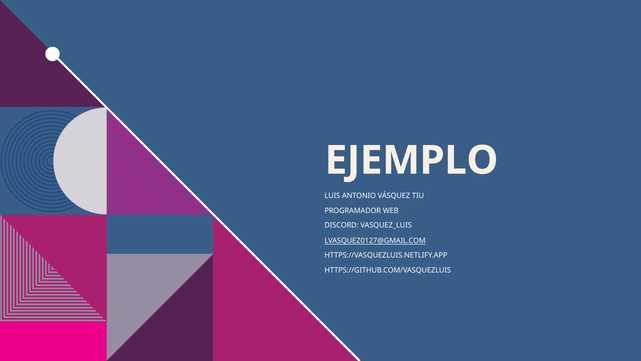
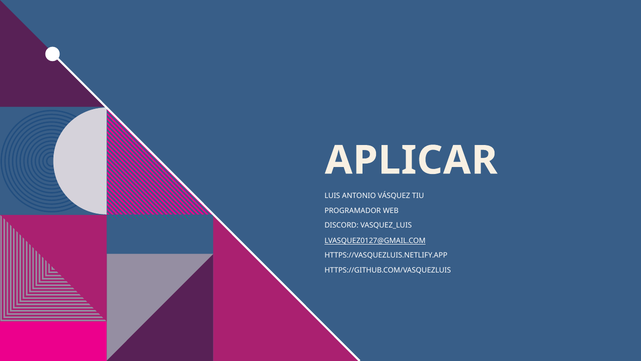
EJEMPLO: EJEMPLO -> APLICAR
